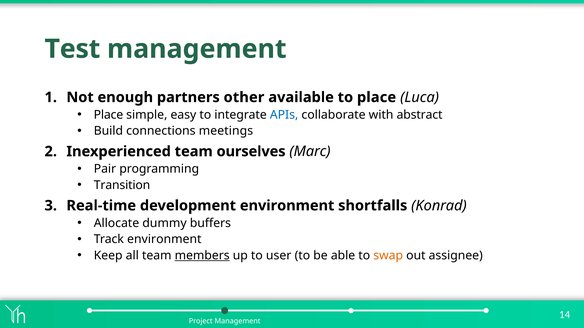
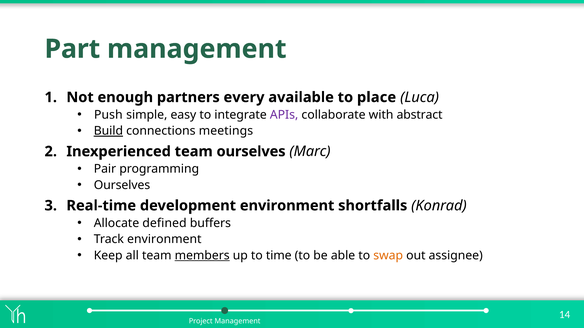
Test: Test -> Part
other: other -> every
Place at (108, 115): Place -> Push
APIs colour: blue -> purple
Build underline: none -> present
Transition at (122, 185): Transition -> Ourselves
dummy: dummy -> defined
user: user -> time
